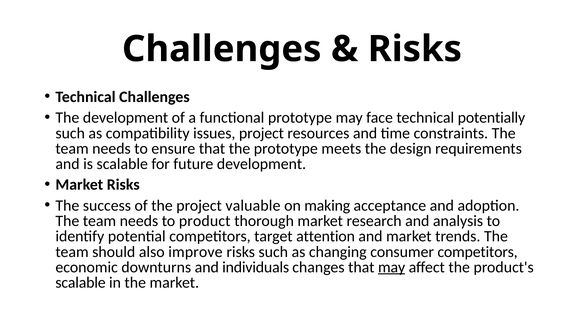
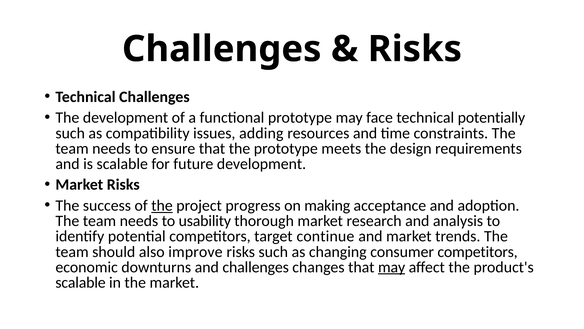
issues project: project -> adding
the at (162, 205) underline: none -> present
valuable: valuable -> progress
product: product -> usability
attention: attention -> continue
and individuals: individuals -> challenges
